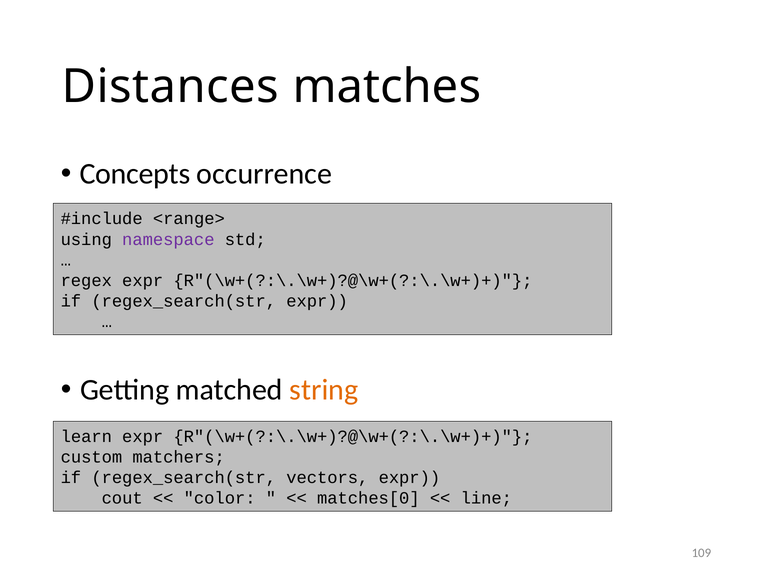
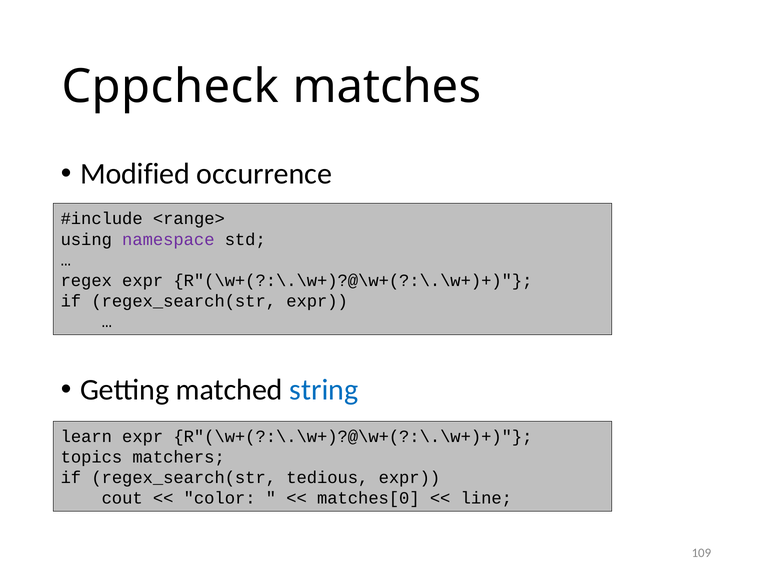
Distances: Distances -> Cppcheck
Concepts: Concepts -> Modified
string colour: orange -> blue
custom: custom -> topics
vectors: vectors -> tedious
